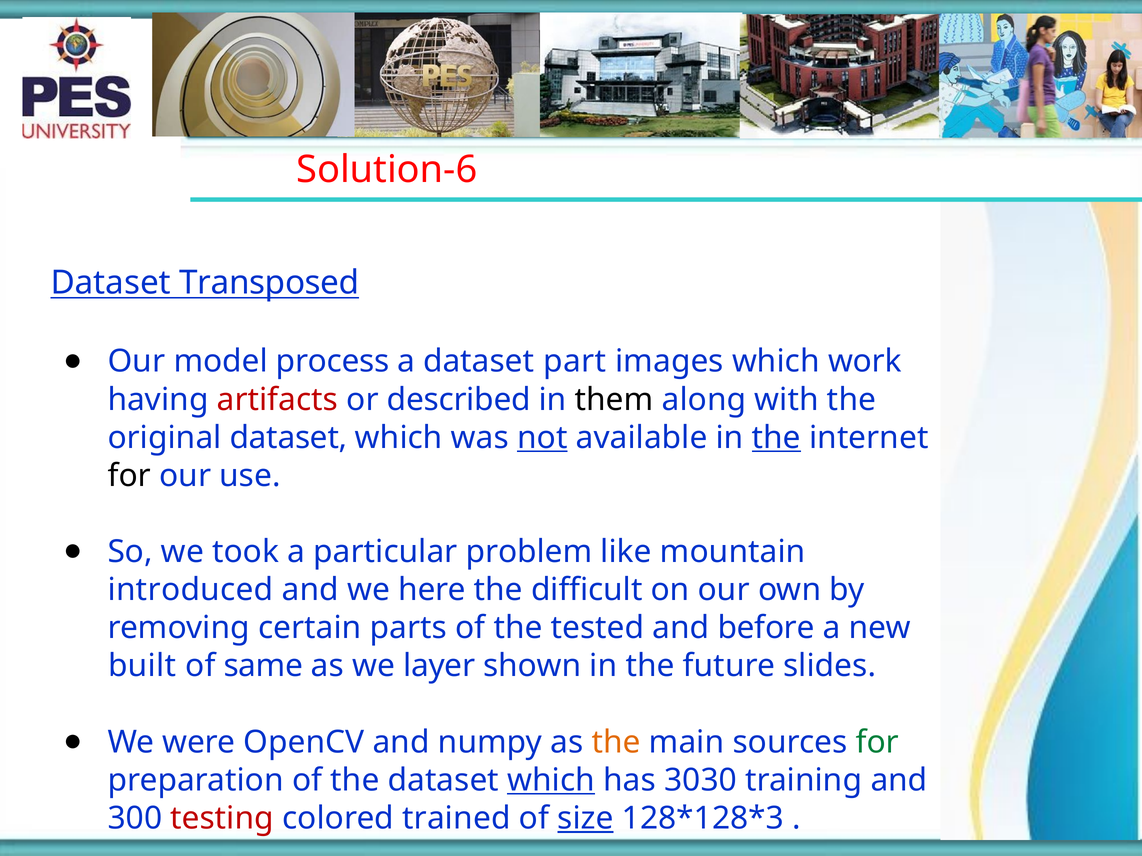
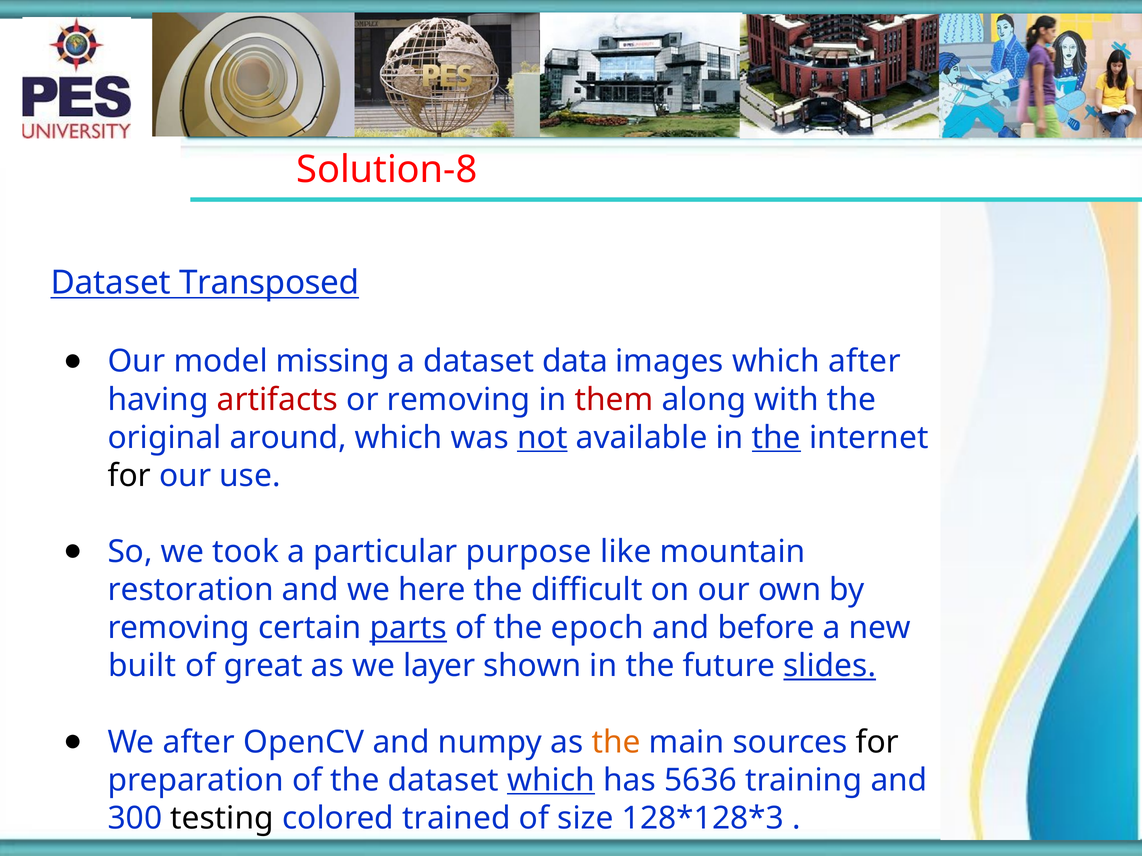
Solution-6: Solution-6 -> Solution-8
process: process -> missing
part: part -> data
which work: work -> after
or described: described -> removing
them colour: black -> red
original dataset: dataset -> around
problem: problem -> purpose
introduced: introduced -> restoration
parts underline: none -> present
tested: tested -> epoch
same: same -> great
slides underline: none -> present
We were: were -> after
for at (877, 743) colour: green -> black
3030: 3030 -> 5636
testing colour: red -> black
size underline: present -> none
